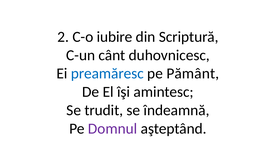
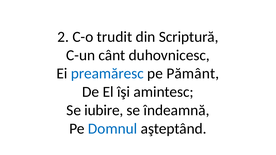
iubire: iubire -> trudit
trudit: trudit -> iubire
Domnul colour: purple -> blue
